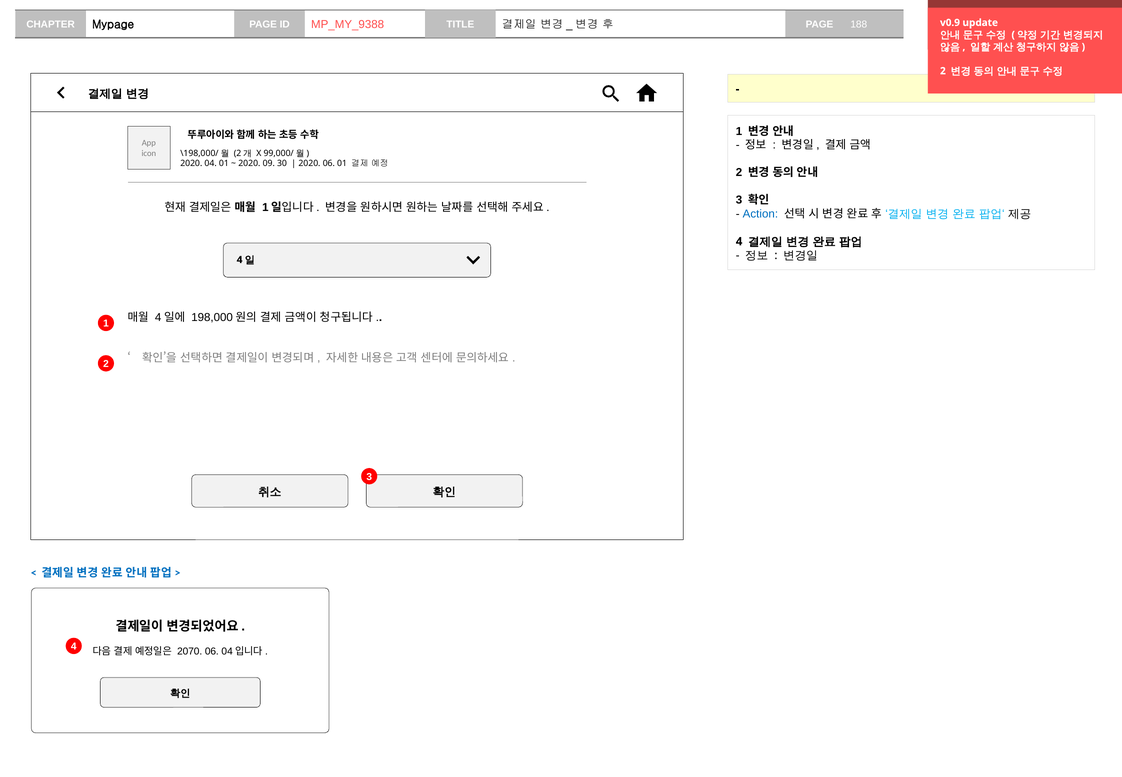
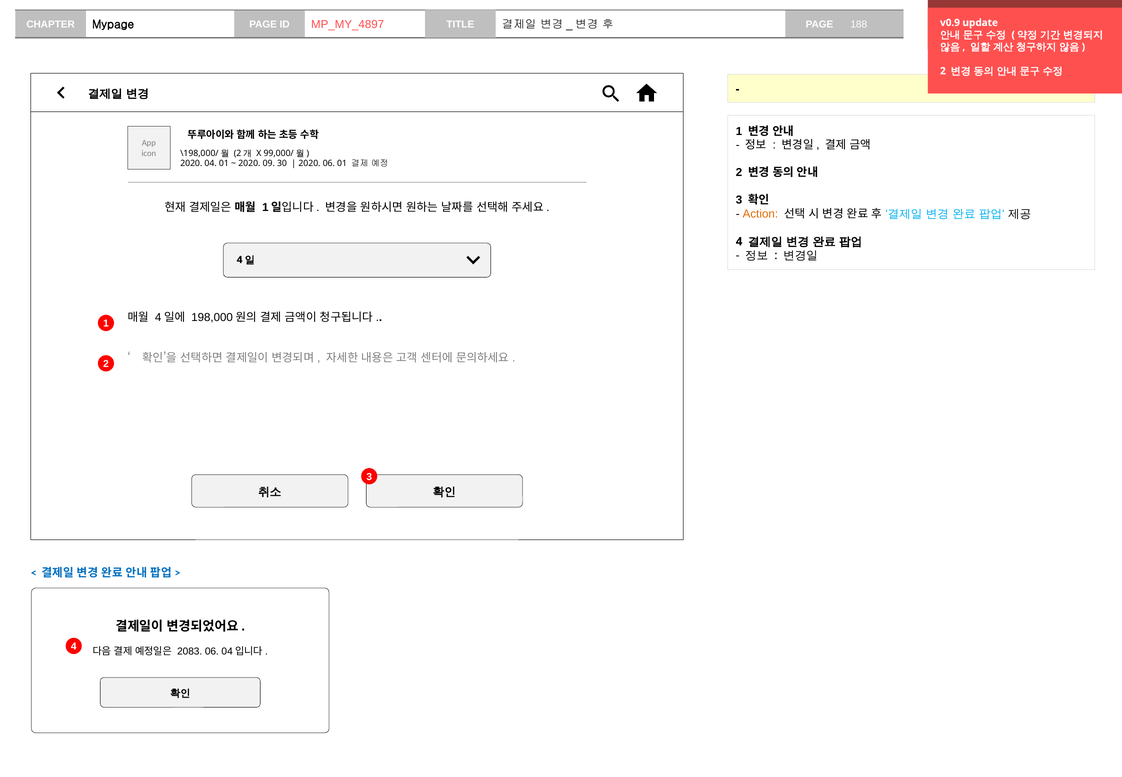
MP_MY_9388: MP_MY_9388 -> MP_MY_4897
Action colour: blue -> orange
2070: 2070 -> 2083
